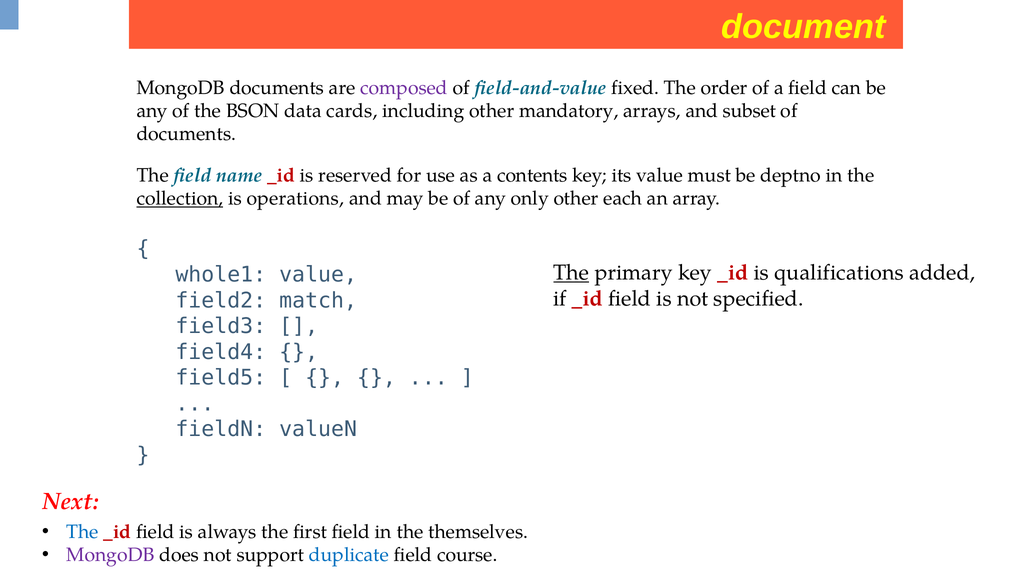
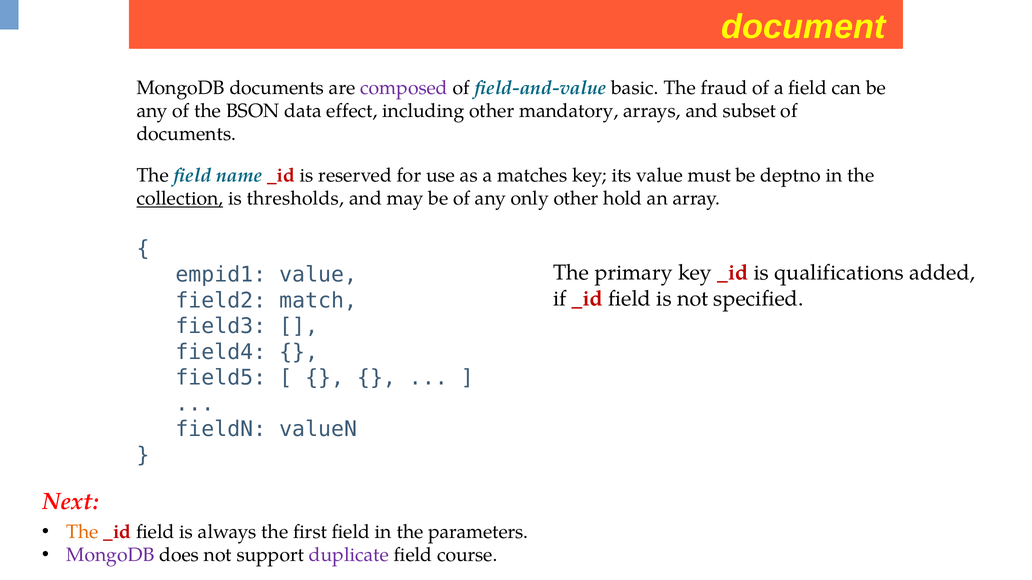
fixed: fixed -> basic
order: order -> fraud
cards: cards -> effect
contents: contents -> matches
operations: operations -> thresholds
each: each -> hold
whole1: whole1 -> empid1
The at (571, 273) underline: present -> none
The at (82, 532) colour: blue -> orange
themselves: themselves -> parameters
duplicate colour: blue -> purple
